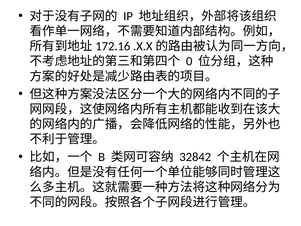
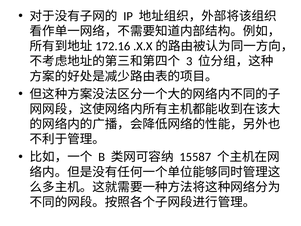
0: 0 -> 3
32842: 32842 -> 15587
